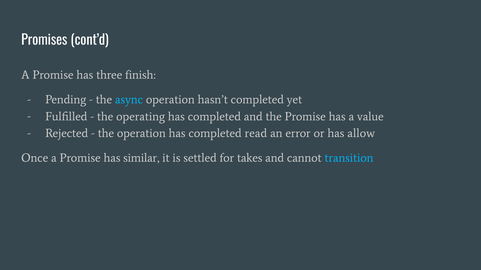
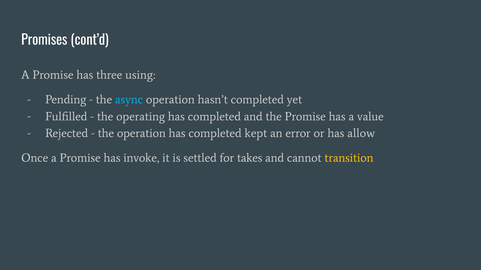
finish: finish -> using
read: read -> kept
similar: similar -> invoke
transition colour: light blue -> yellow
